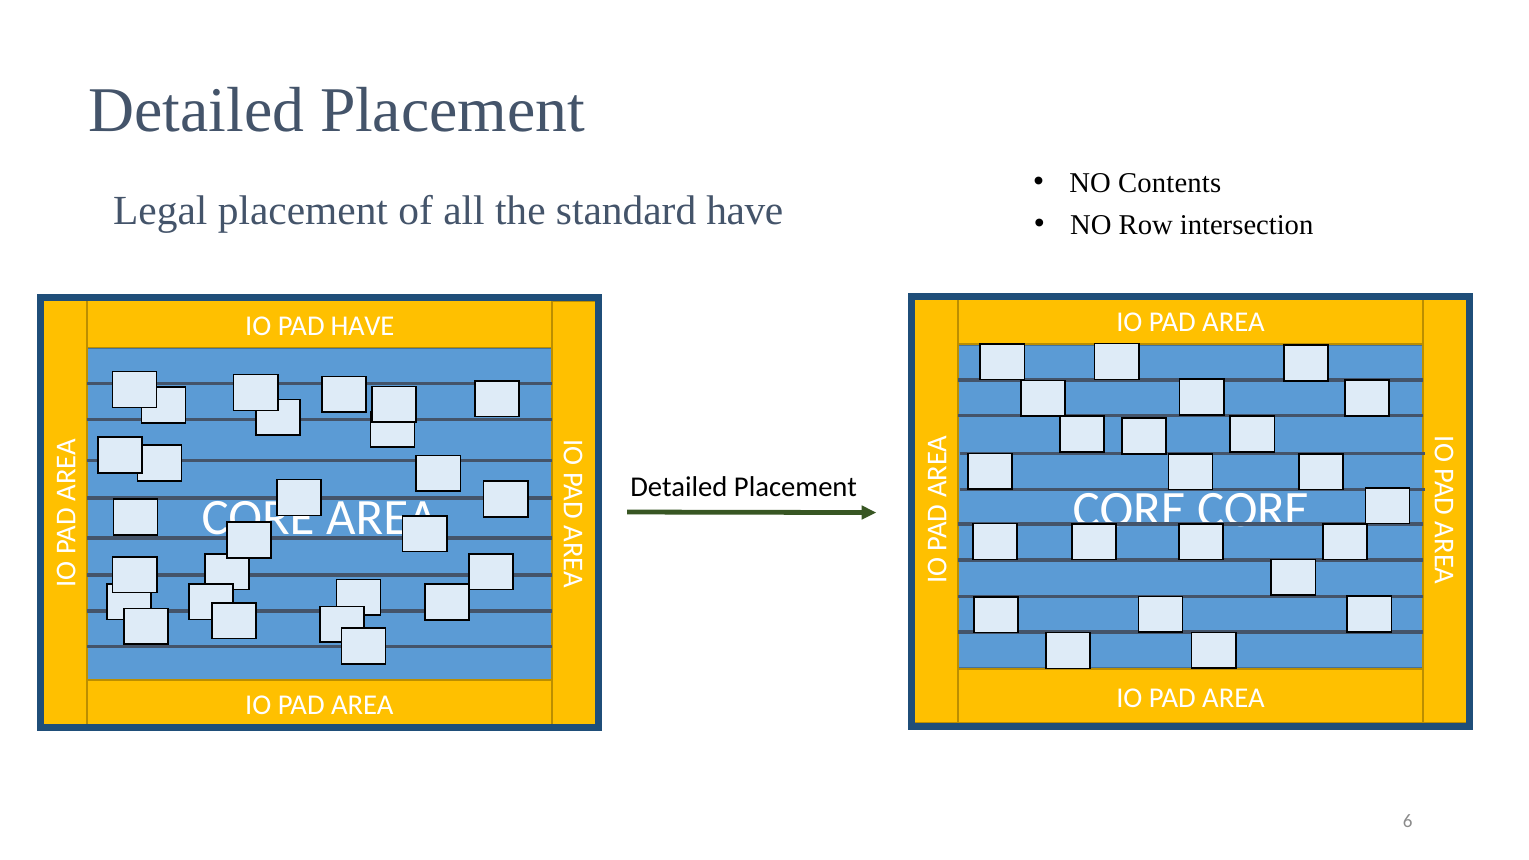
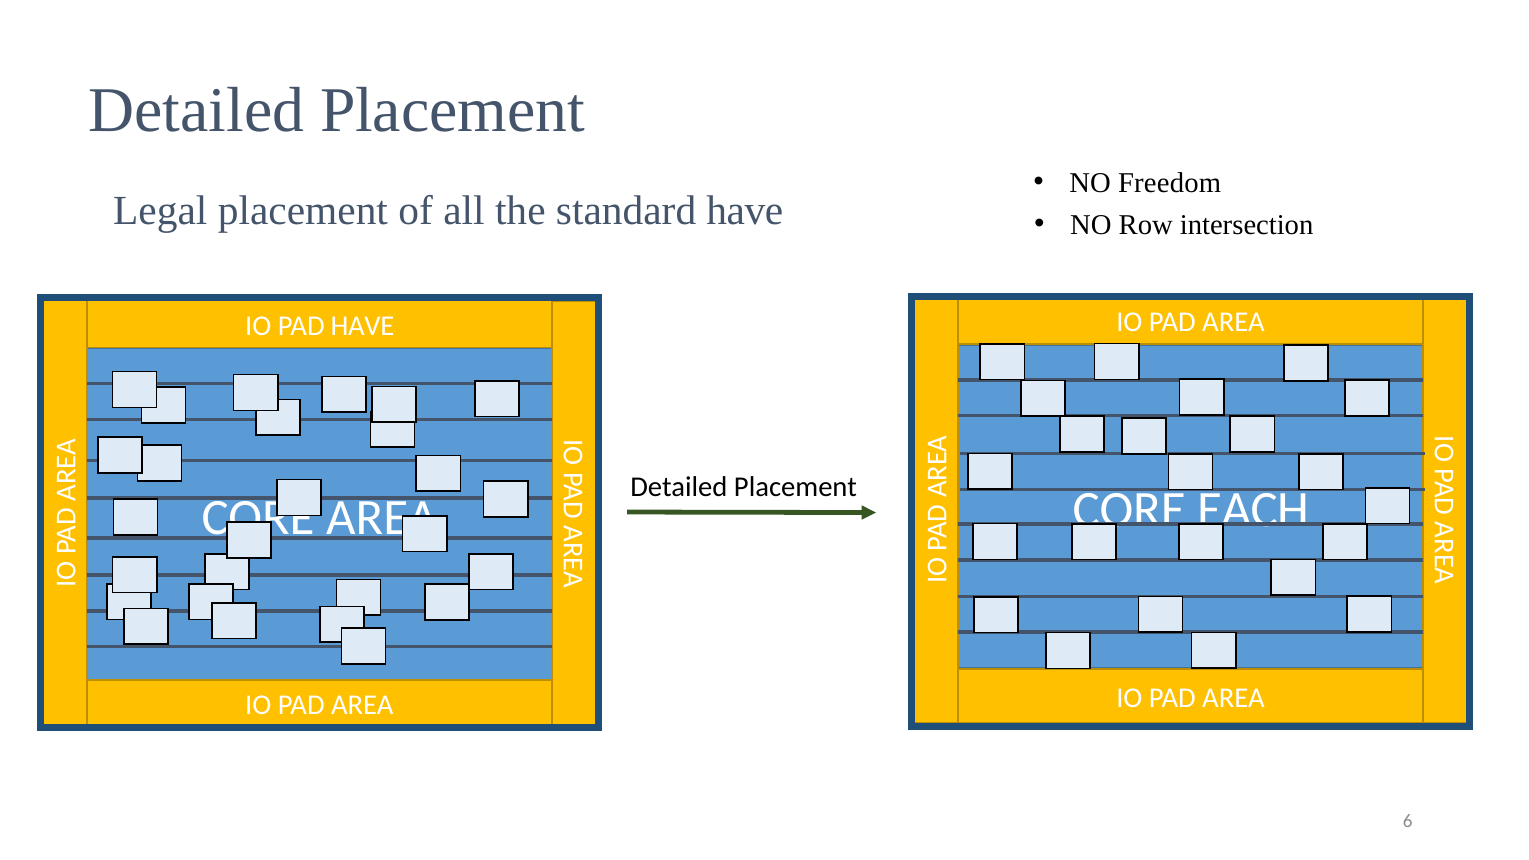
Contents: Contents -> Freedom
CORE at (1253, 510): CORE -> EACH
